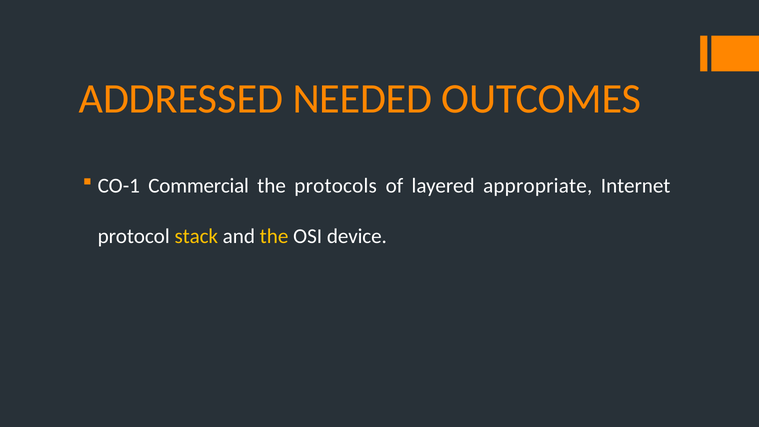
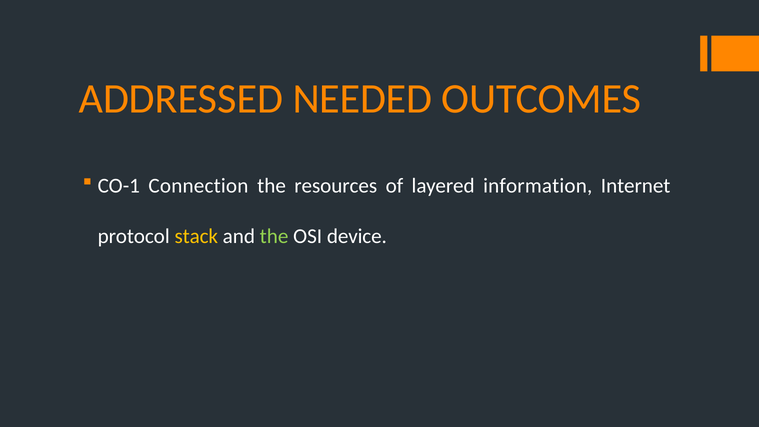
Commercial: Commercial -> Connection
protocols: protocols -> resources
appropriate: appropriate -> information
the at (274, 236) colour: yellow -> light green
